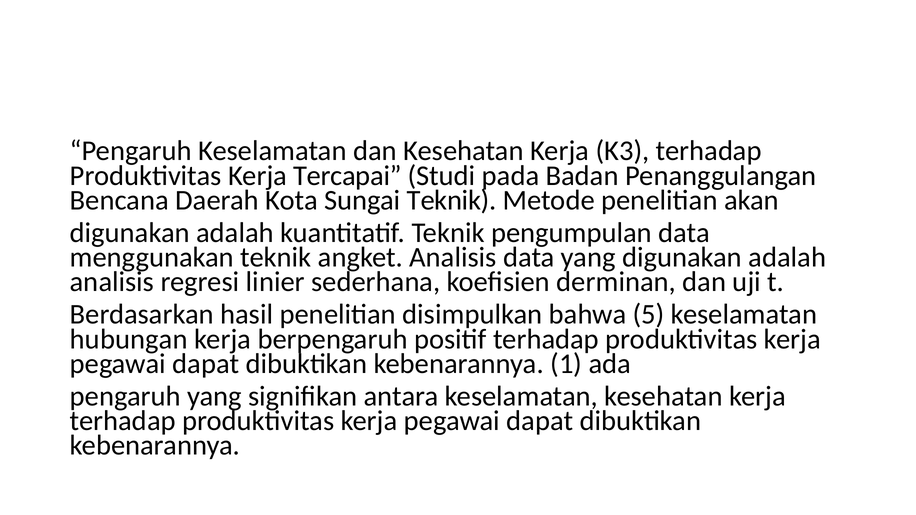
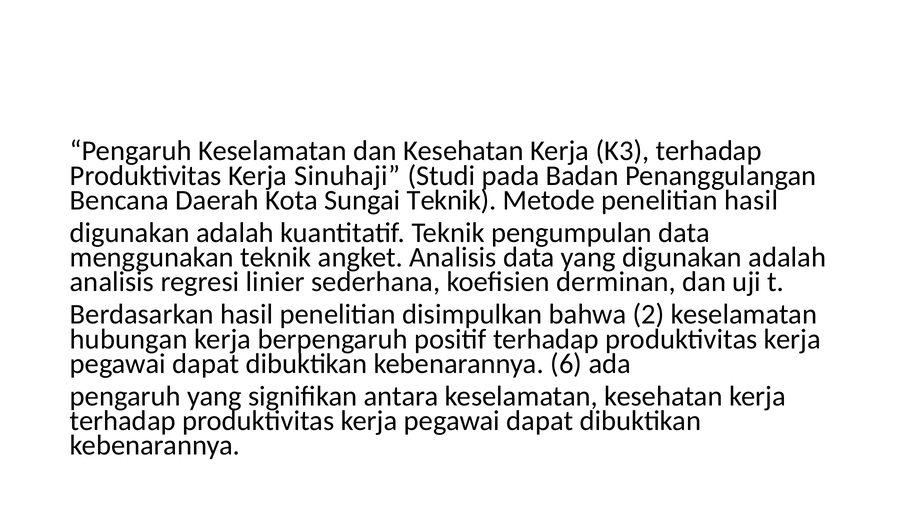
Tercapai: Tercapai -> Sinuhaji
penelitian akan: akan -> hasil
5: 5 -> 2
1: 1 -> 6
